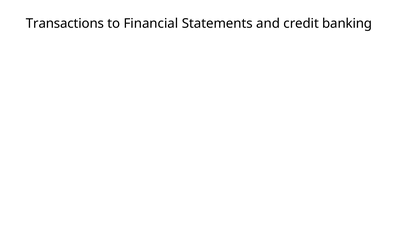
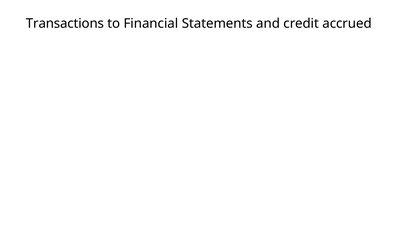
banking: banking -> accrued
